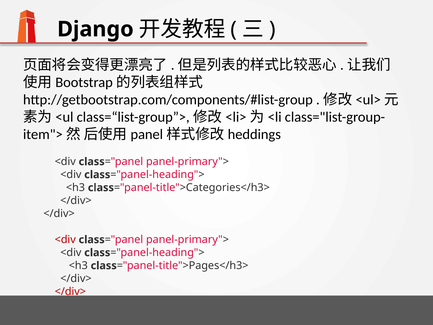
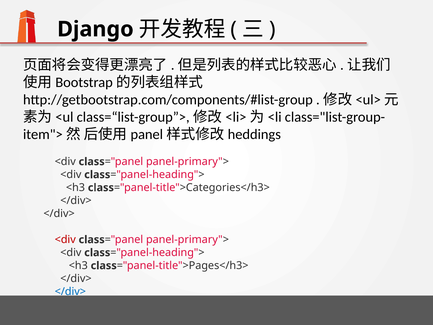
</div> at (70, 291) colour: red -> blue
